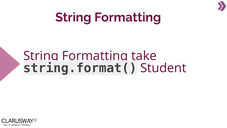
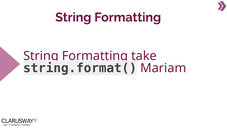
Student: Student -> Mariam
